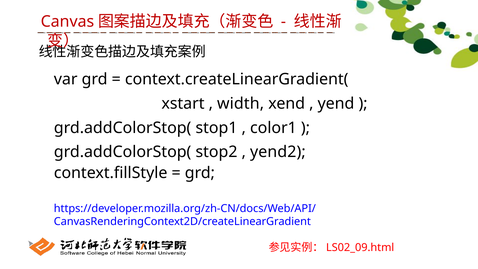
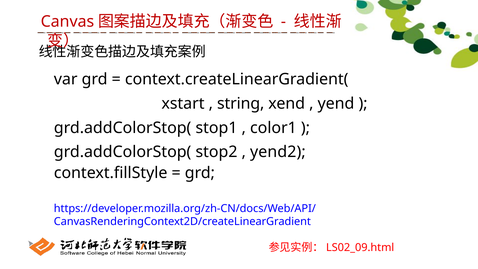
width: width -> string
